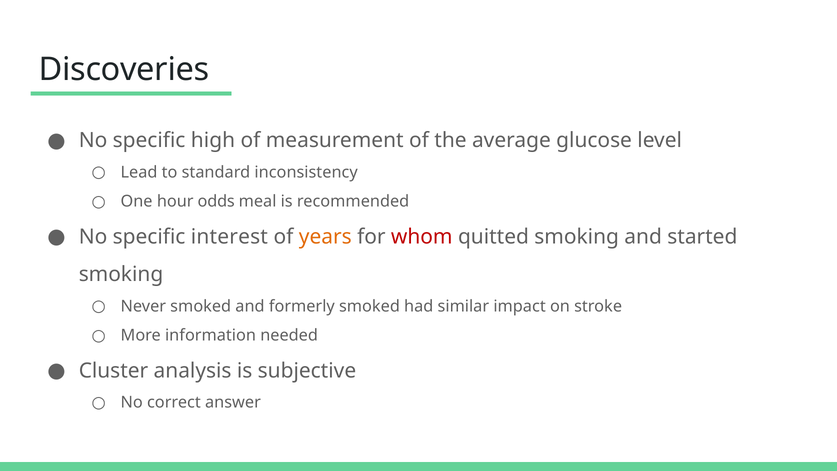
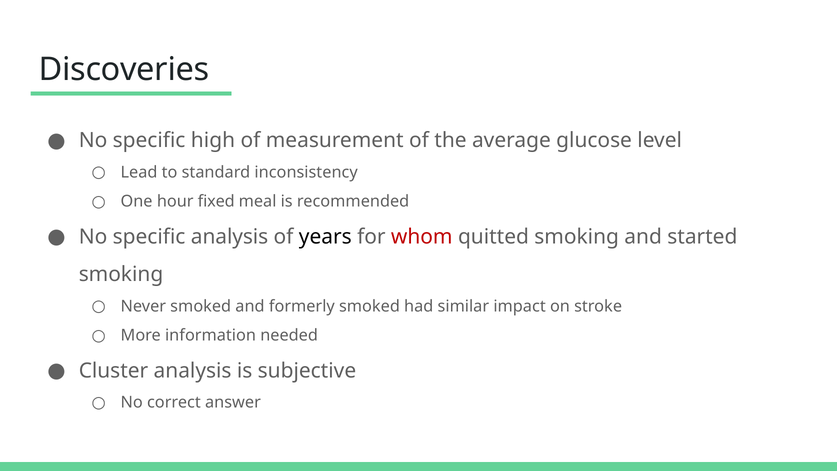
odds: odds -> fixed
specific interest: interest -> analysis
years colour: orange -> black
